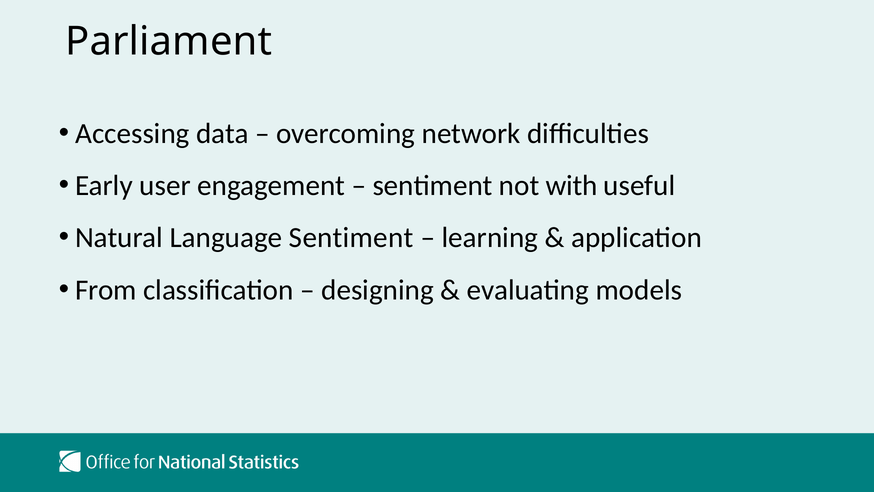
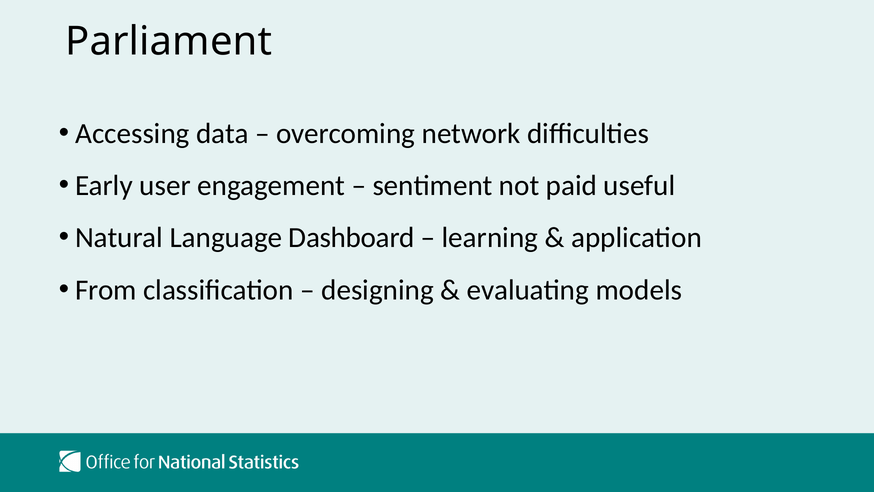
with: with -> paid
Language Sentiment: Sentiment -> Dashboard
